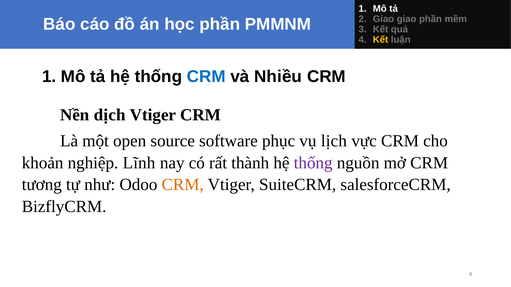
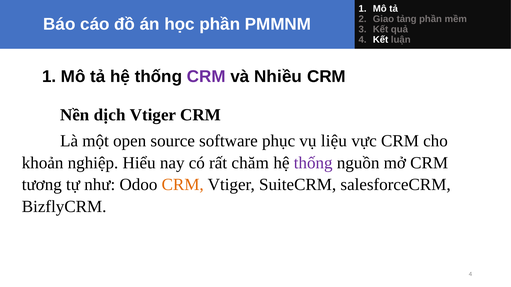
Giao giao: giao -> tảng
Kết at (381, 40) colour: yellow -> white
CRM at (206, 77) colour: blue -> purple
lịch: lịch -> liệu
Lĩnh: Lĩnh -> Hiểu
thành: thành -> chăm
